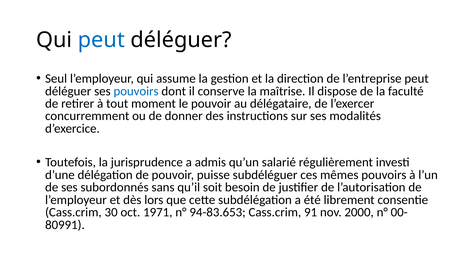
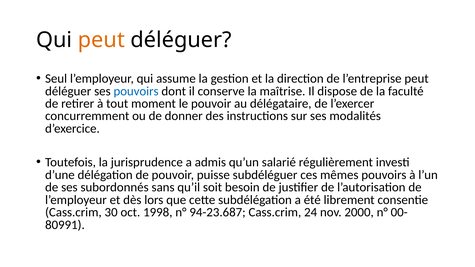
peut at (101, 40) colour: blue -> orange
1971: 1971 -> 1998
94-83.653: 94-83.653 -> 94-23.687
91: 91 -> 24
